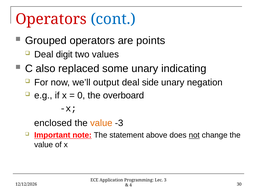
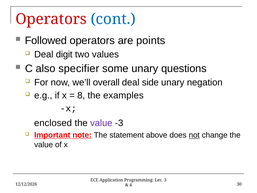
Grouped: Grouped -> Followed
replaced: replaced -> specifier
indicating: indicating -> questions
output: output -> overall
0: 0 -> 8
overboard: overboard -> examples
value at (101, 123) colour: orange -> purple
